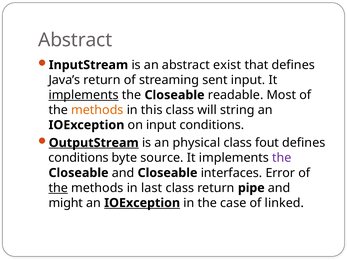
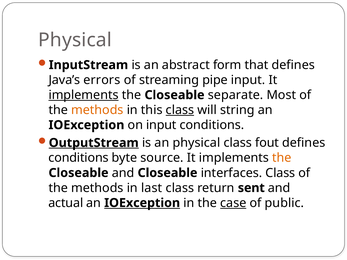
Abstract at (75, 40): Abstract -> Physical
exist: exist -> form
Java’s return: return -> errors
sent: sent -> pipe
readable: readable -> separate
class at (180, 110) underline: none -> present
the at (282, 158) colour: purple -> orange
interfaces Error: Error -> Class
the at (58, 188) underline: present -> none
pipe: pipe -> sent
might: might -> actual
case underline: none -> present
linked: linked -> public
